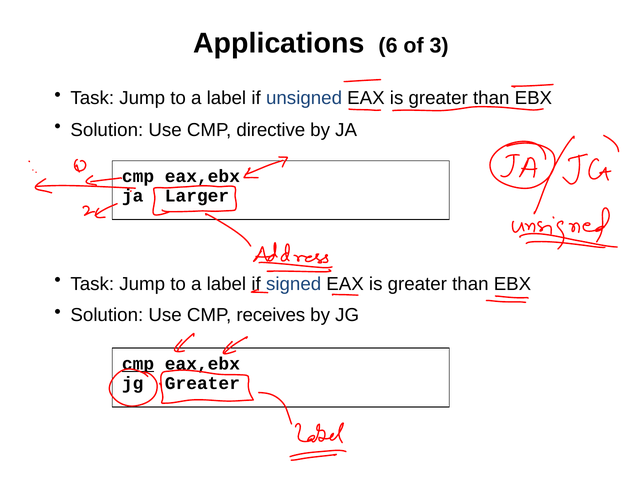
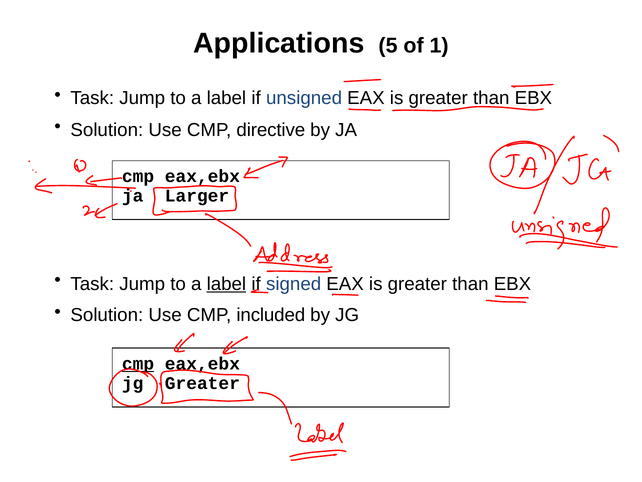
6: 6 -> 5
3: 3 -> 1
label at (226, 284) underline: none -> present
receives: receives -> included
